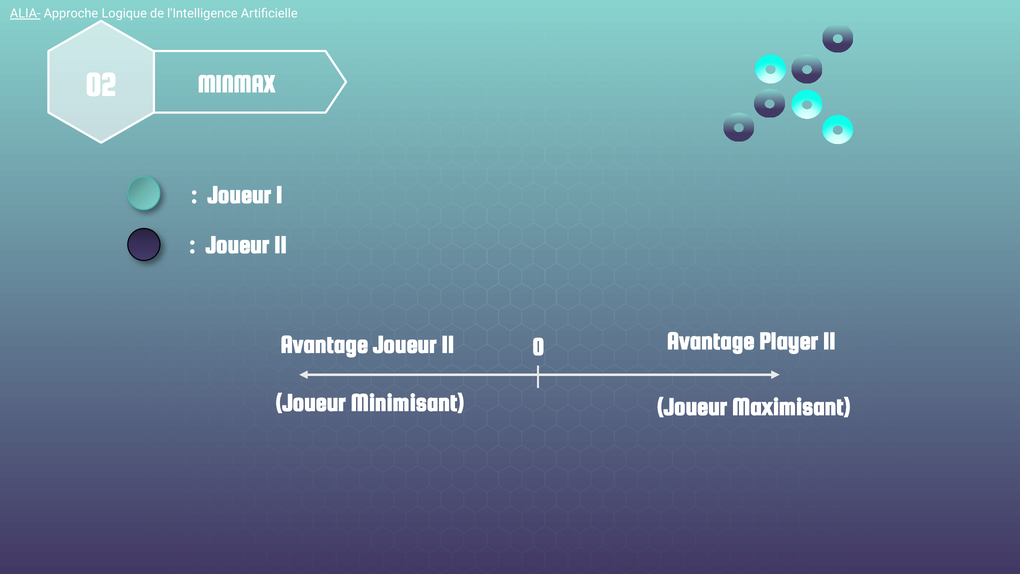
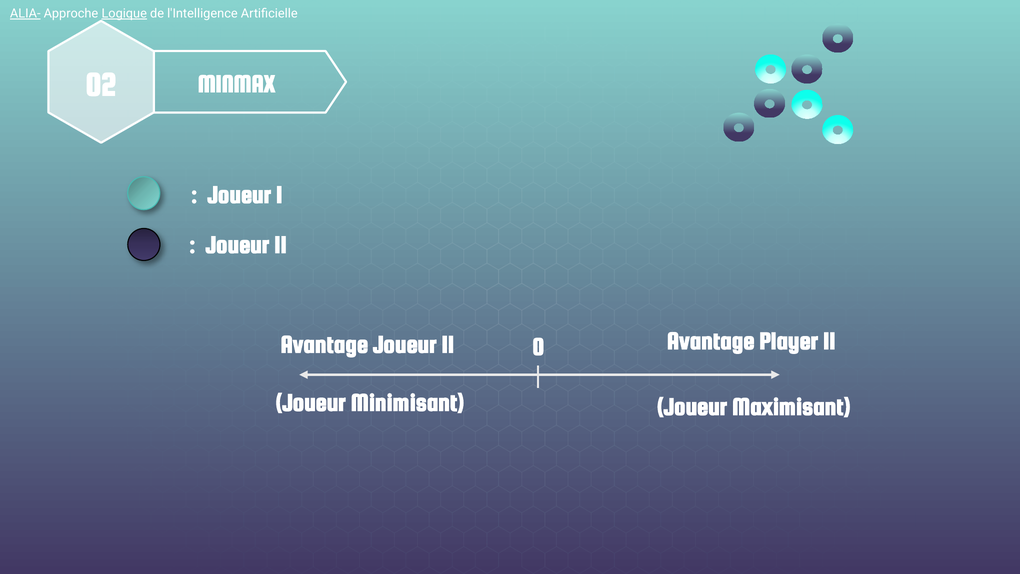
Logique underline: none -> present
